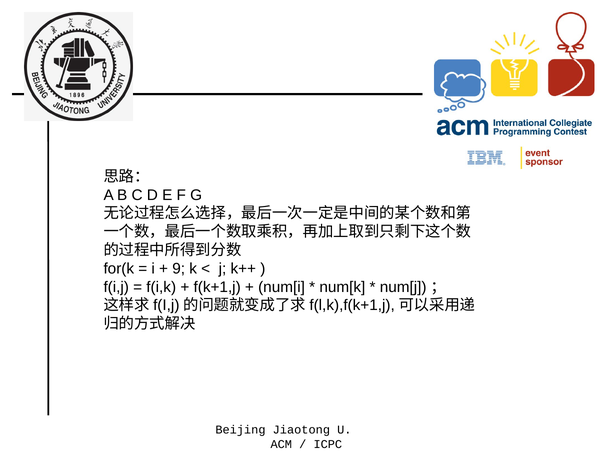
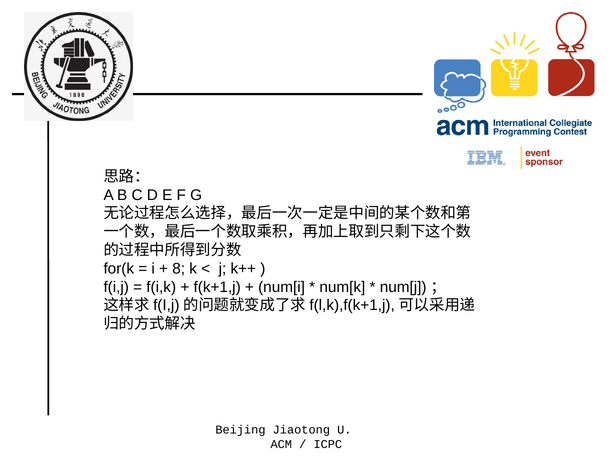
9: 9 -> 8
